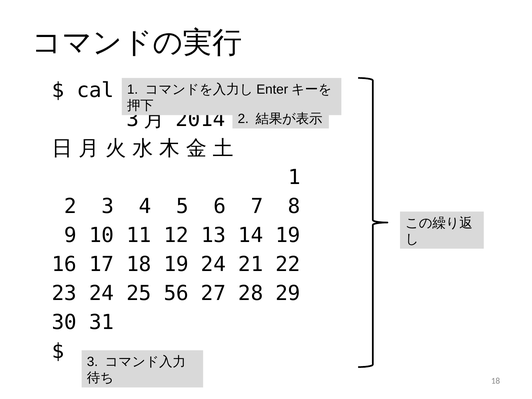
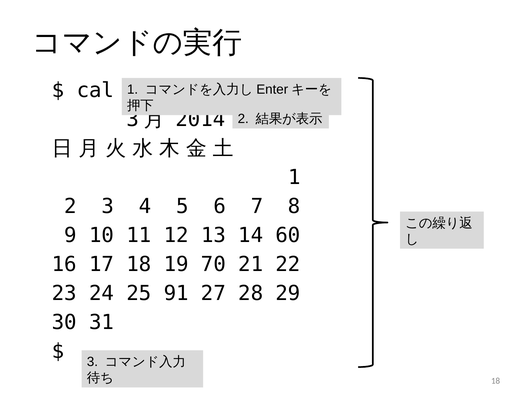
14 19: 19 -> 60
19 24: 24 -> 70
56: 56 -> 91
